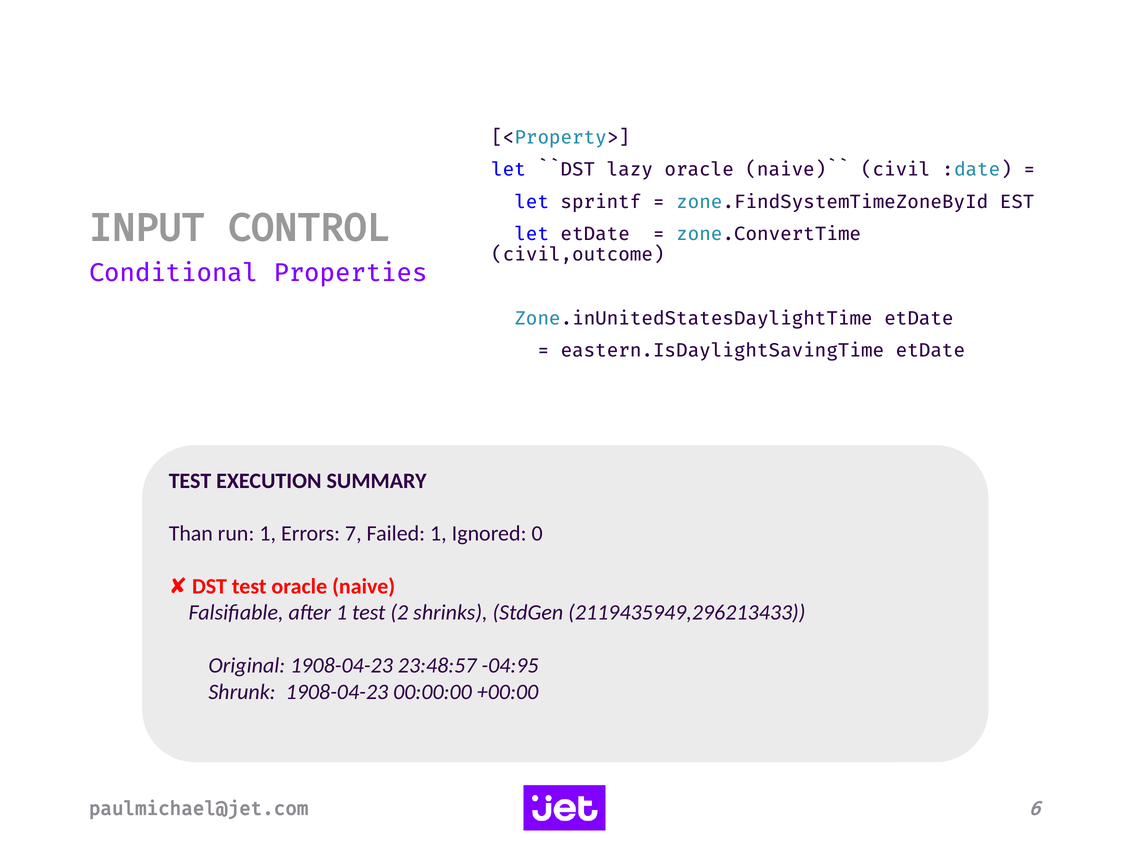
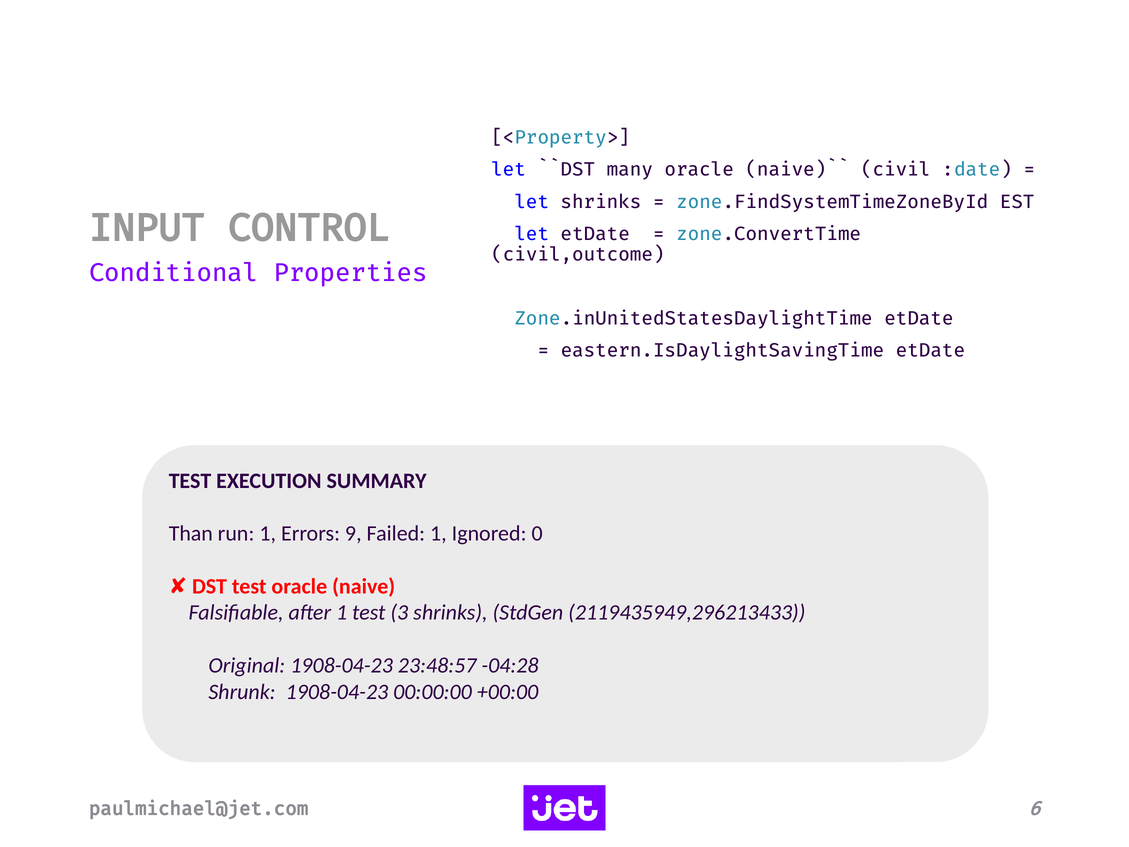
lazy: lazy -> many
let sprintf: sprintf -> shrinks
7: 7 -> 9
2: 2 -> 3
-04:95: -04:95 -> -04:28
